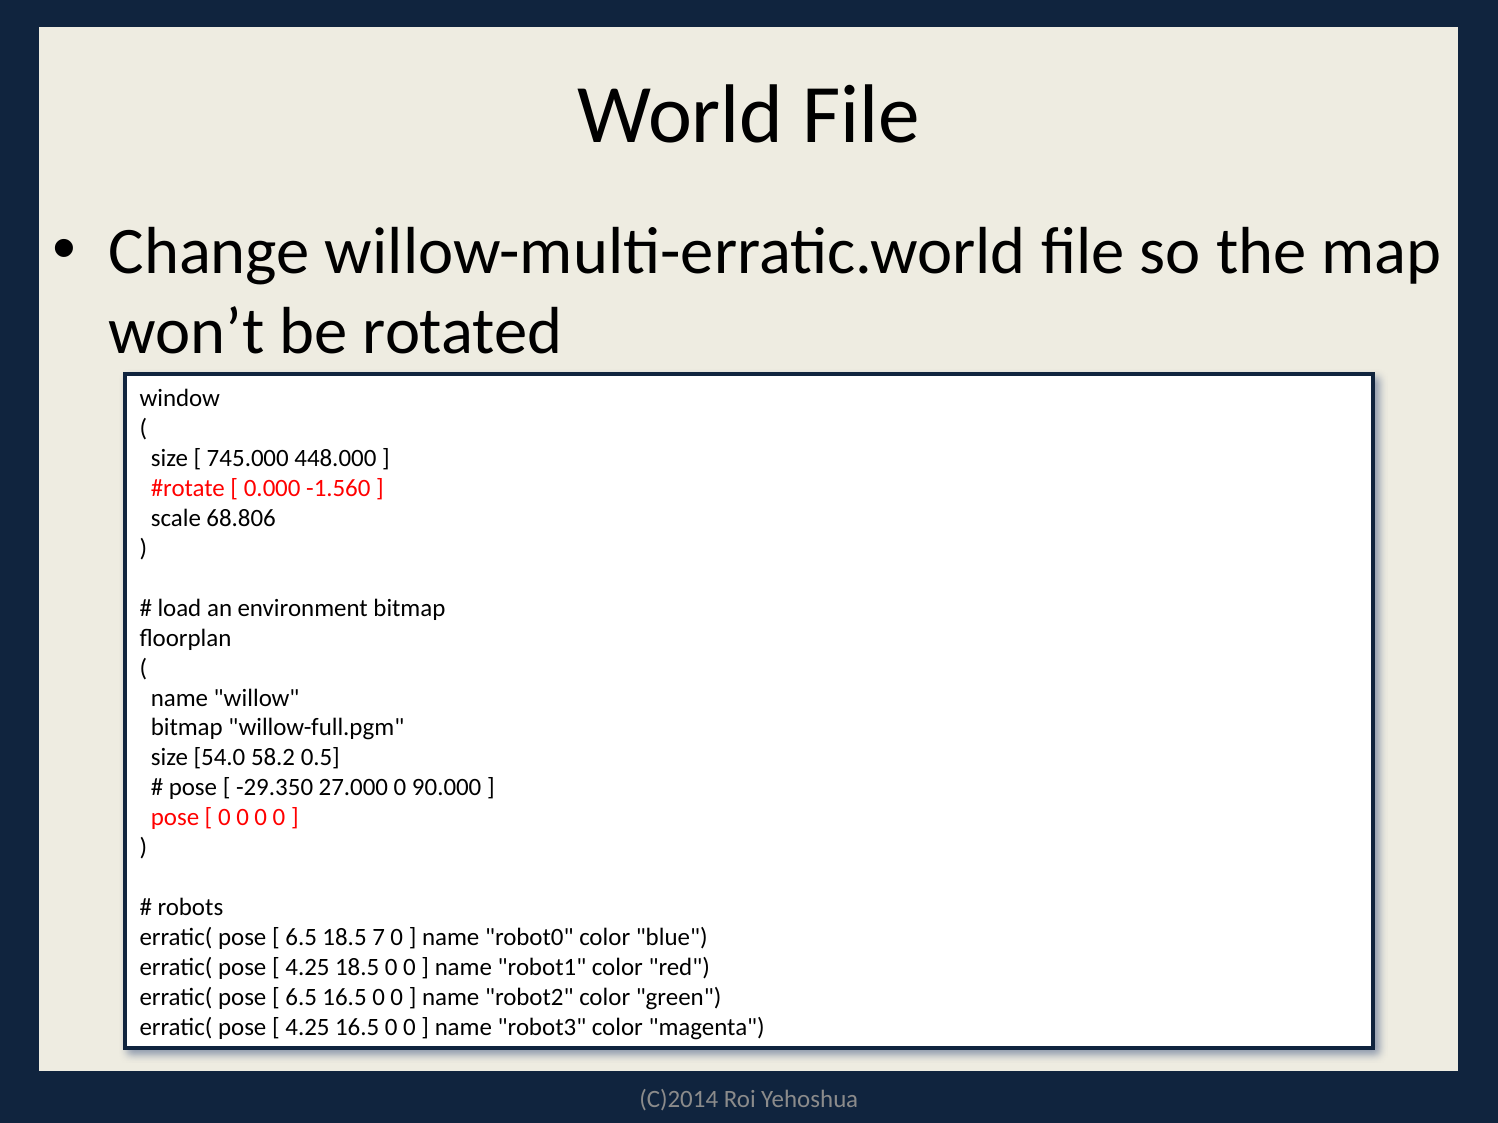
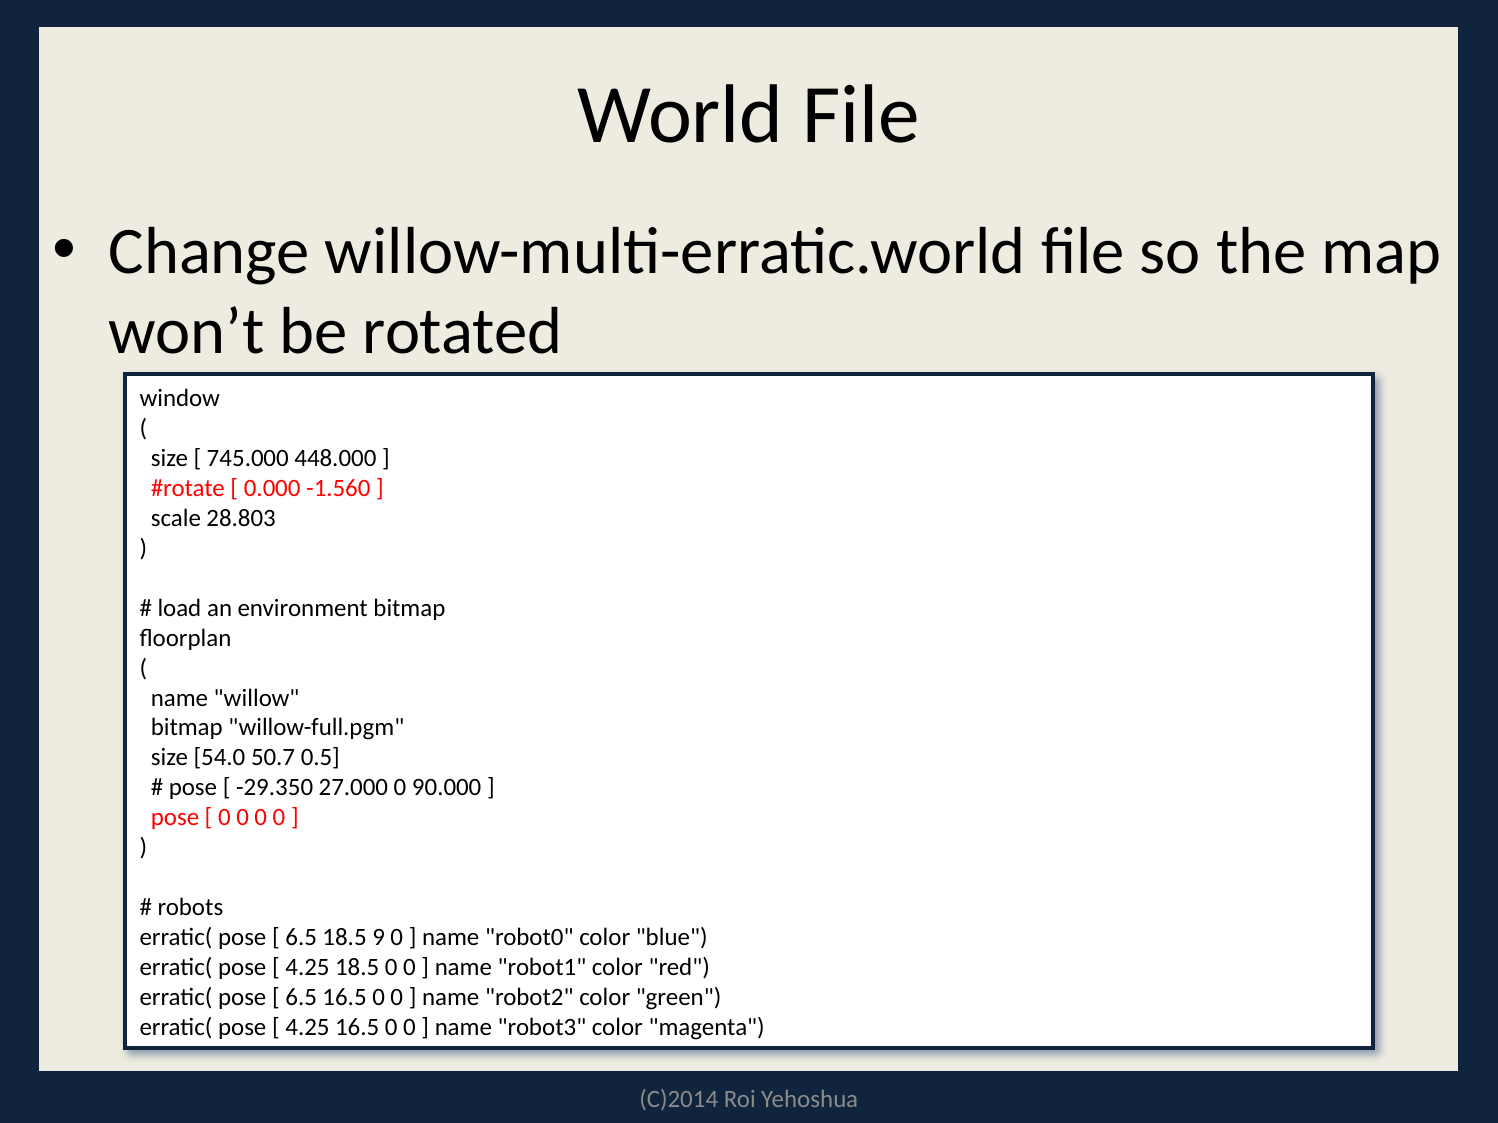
68.806: 68.806 -> 28.803
58.2: 58.2 -> 50.7
7: 7 -> 9
